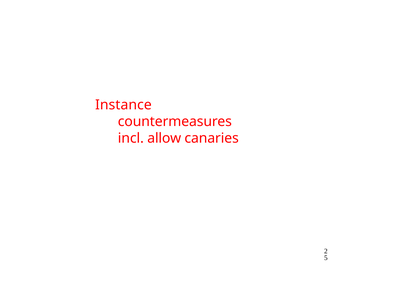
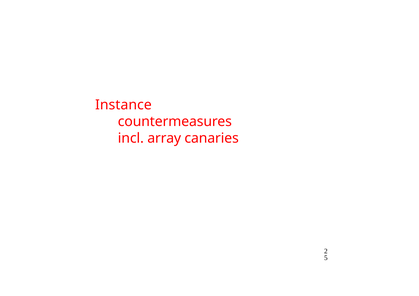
allow: allow -> array
